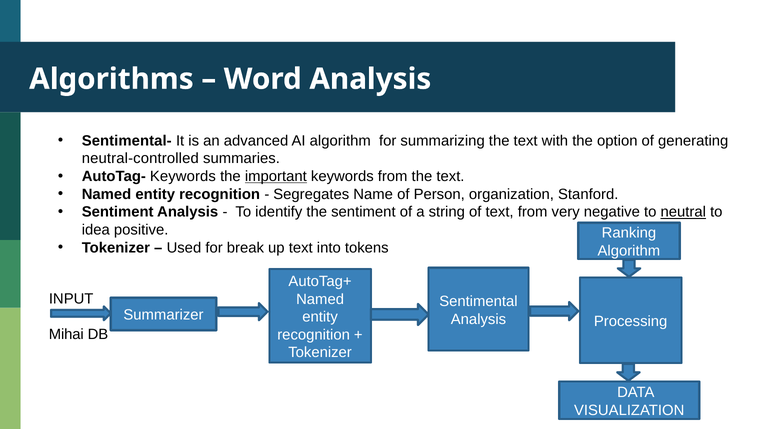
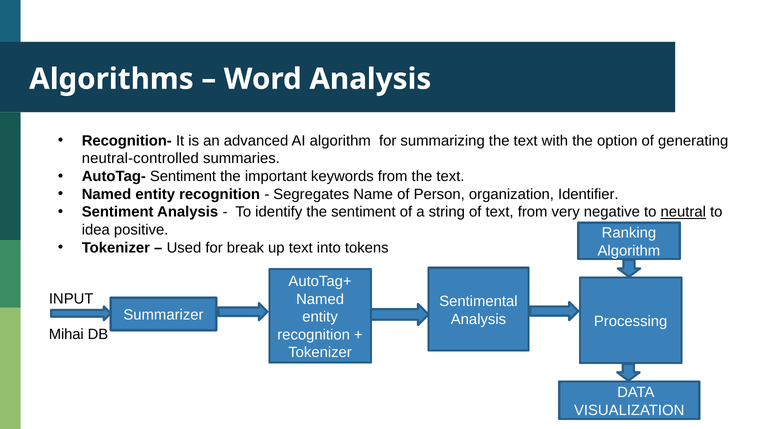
Sentimental-: Sentimental- -> Recognition-
AutoTag- Keywords: Keywords -> Sentiment
important underline: present -> none
Stanford: Stanford -> Identifier
